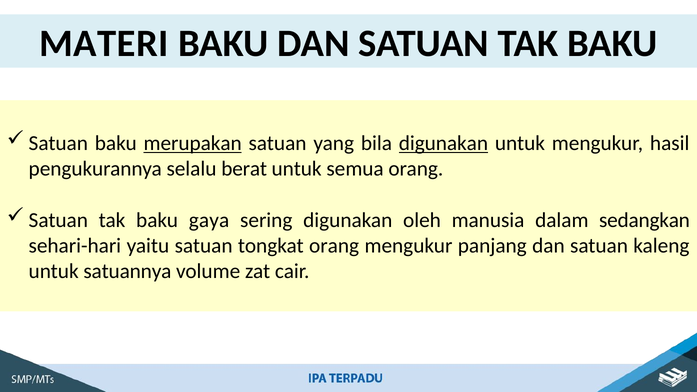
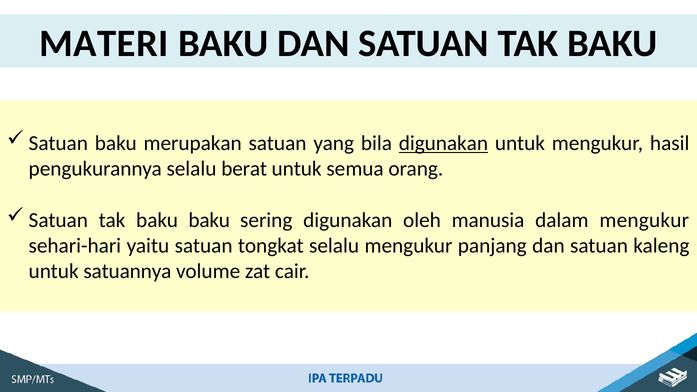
merupakan underline: present -> none
baku gaya: gaya -> baku
dalam sedangkan: sedangkan -> mengukur
tongkat orang: orang -> selalu
